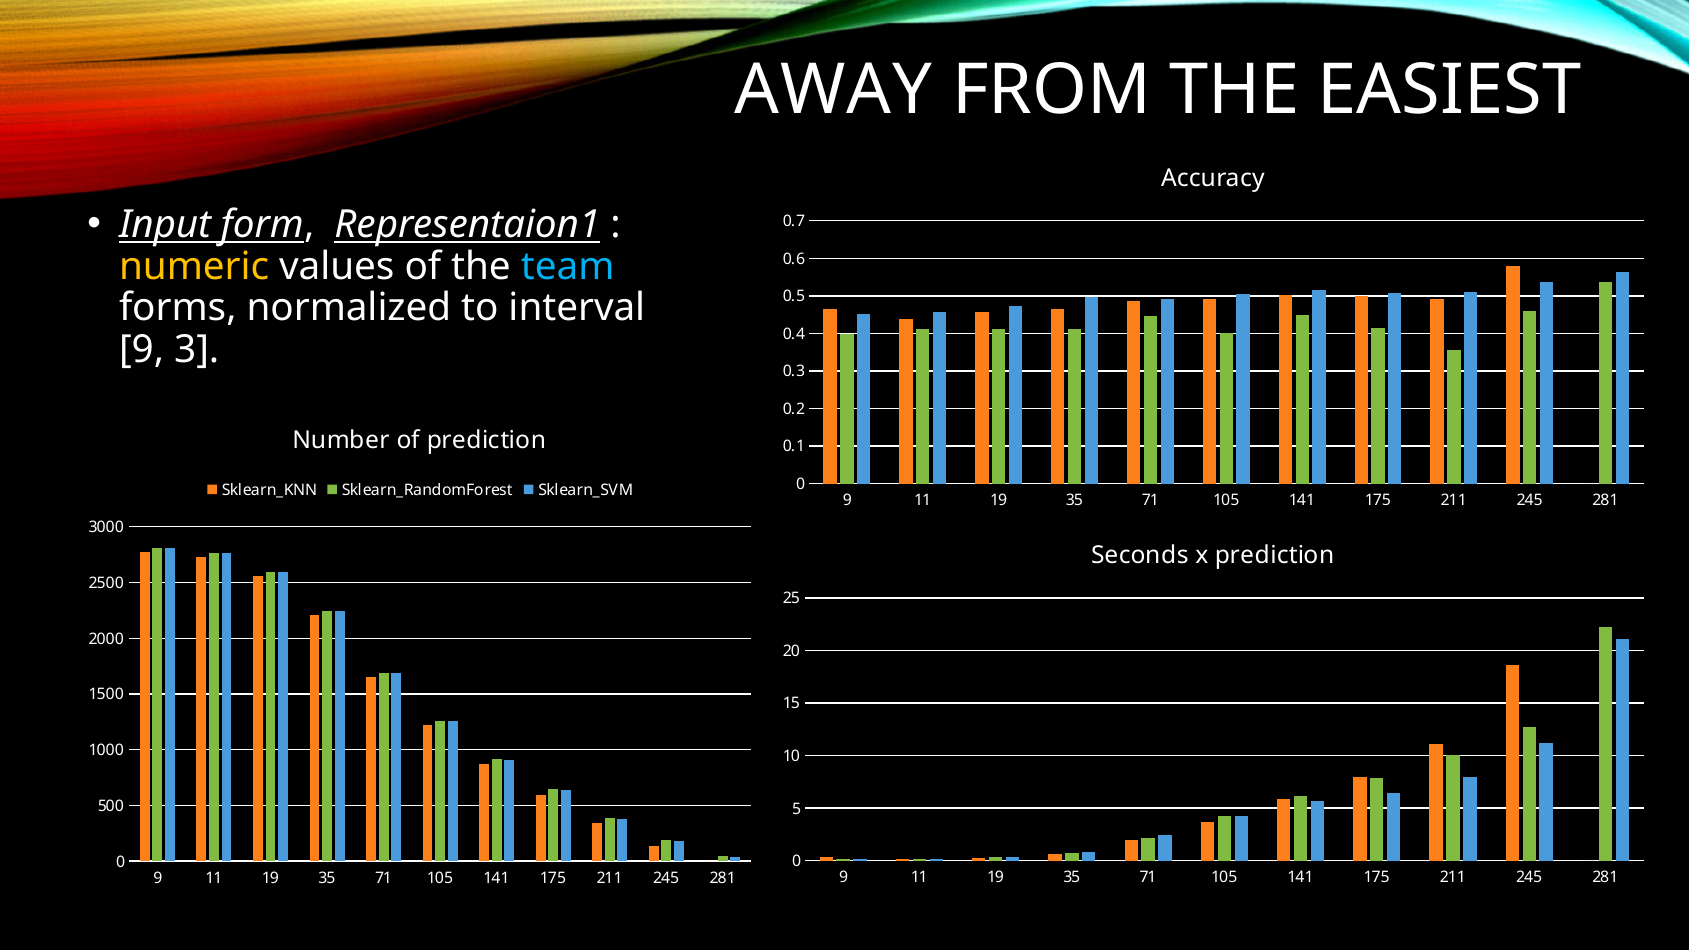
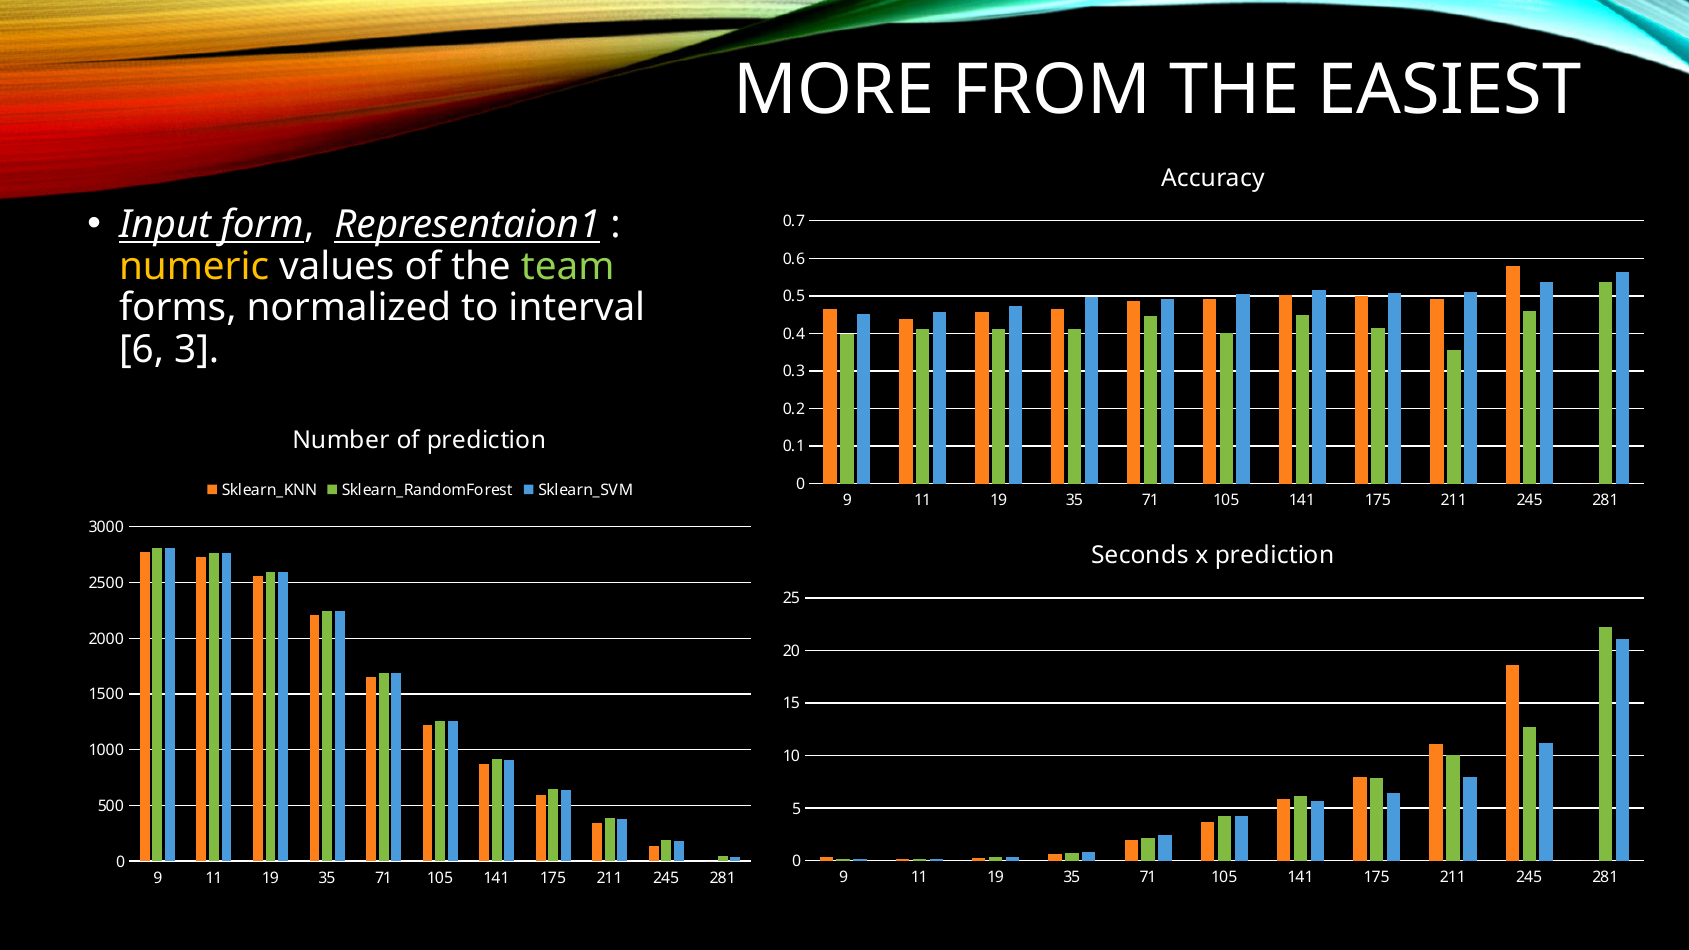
AWAY: AWAY -> MORE
team colour: light blue -> light green
9 at (142, 350): 9 -> 6
